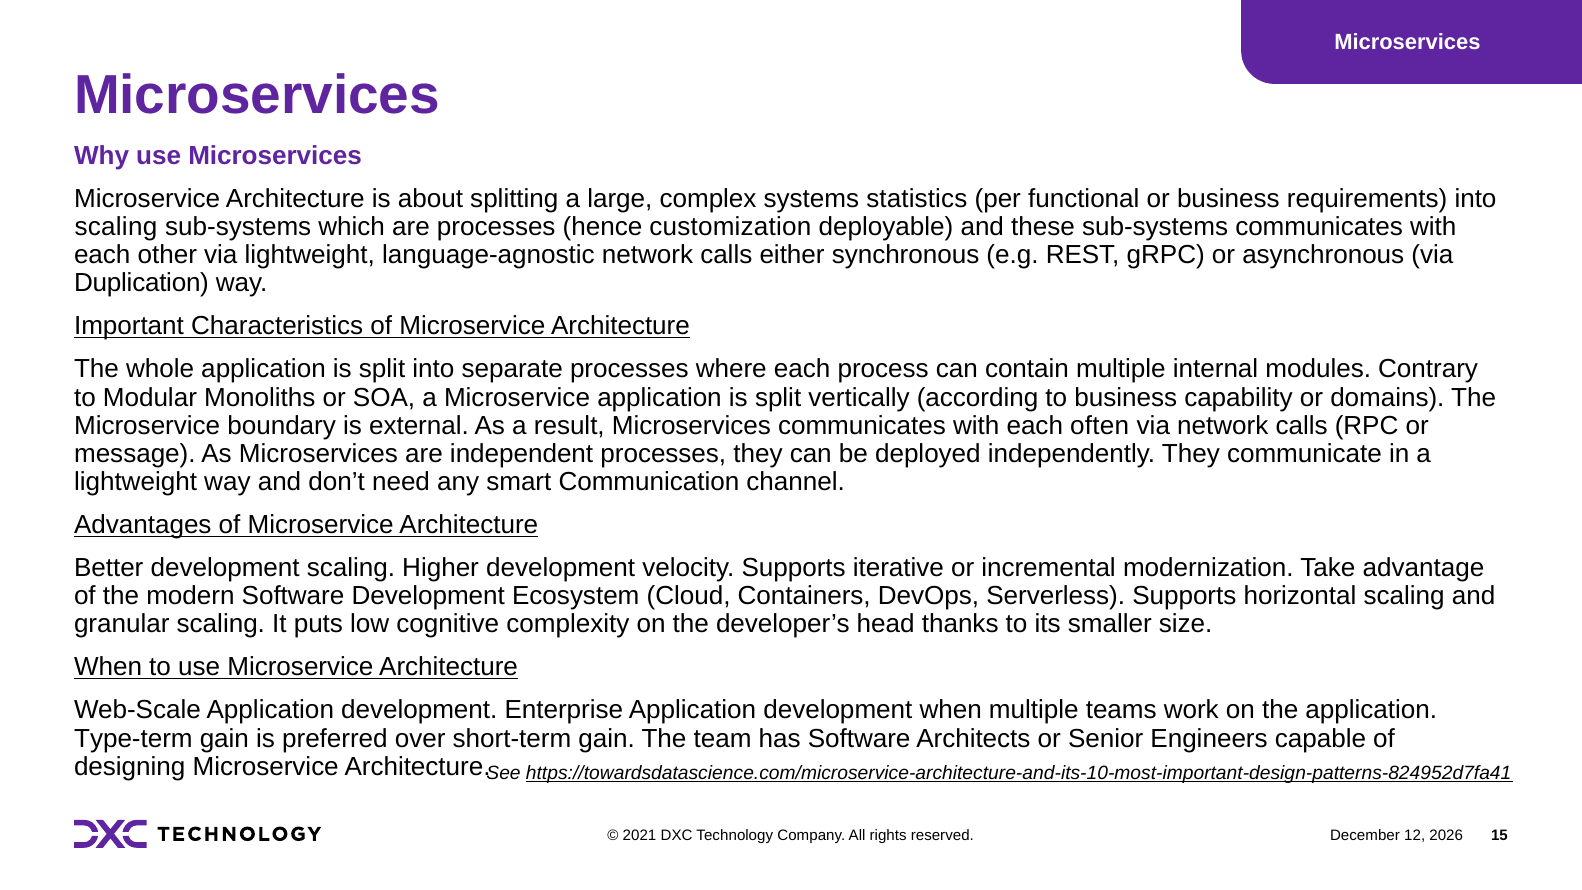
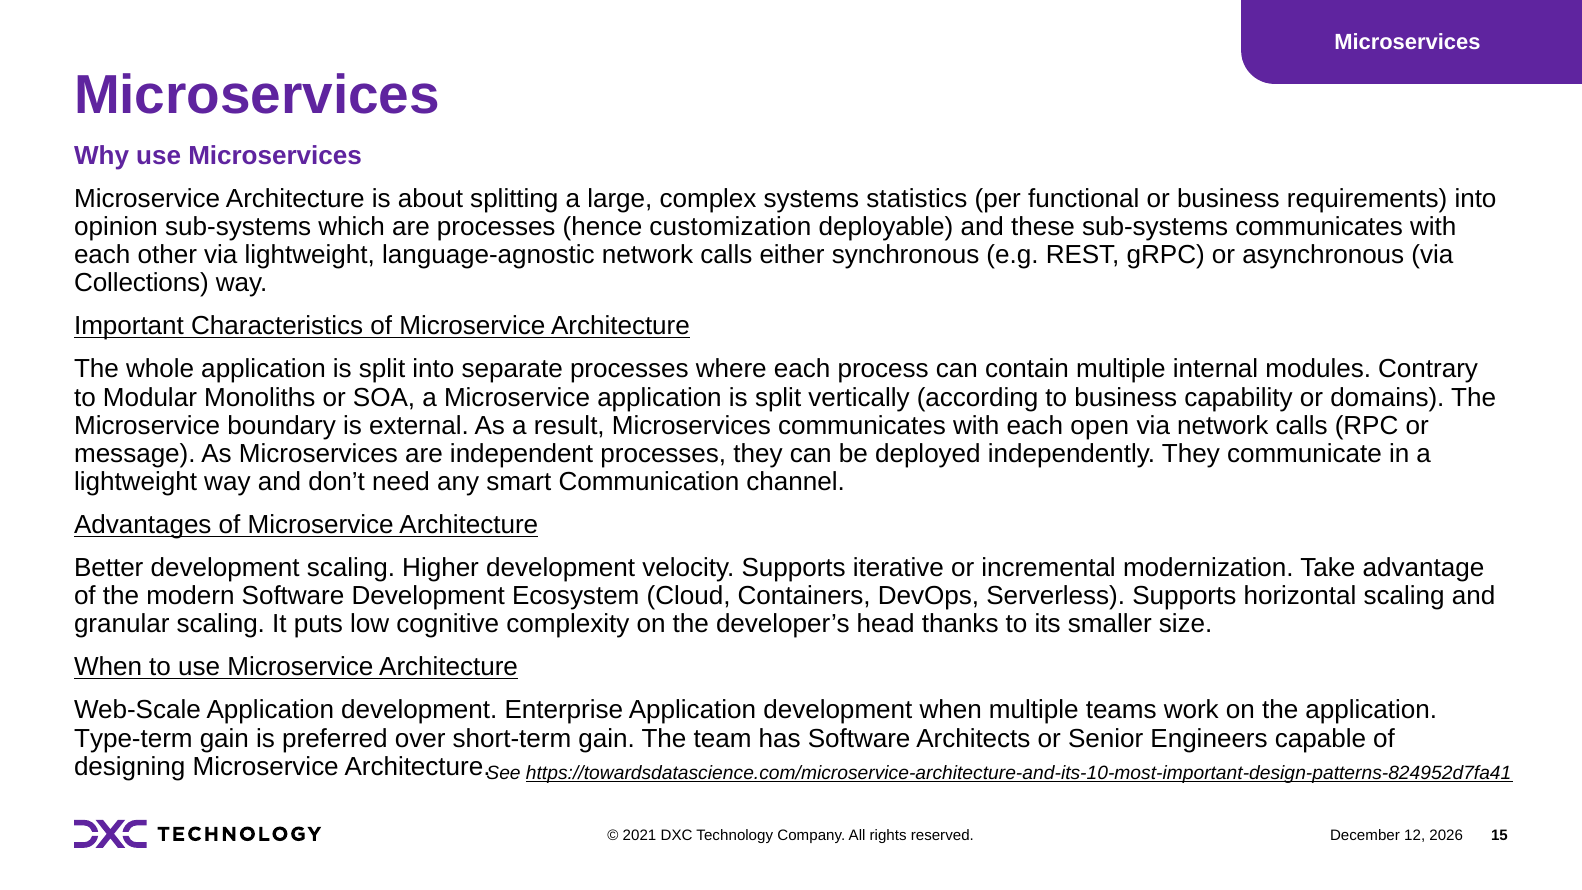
scaling at (116, 227): scaling -> opinion
Duplication: Duplication -> Collections
often: often -> open
